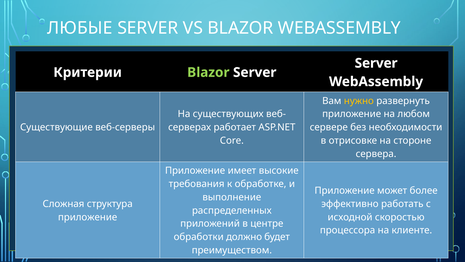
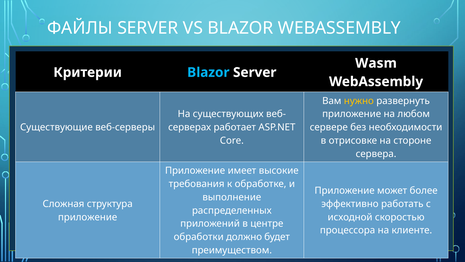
ЛЮБЫЕ: ЛЮБЫЕ -> ФАЙЛЫ
Server at (376, 63): Server -> Wasm
Blazor at (208, 72) colour: light green -> light blue
